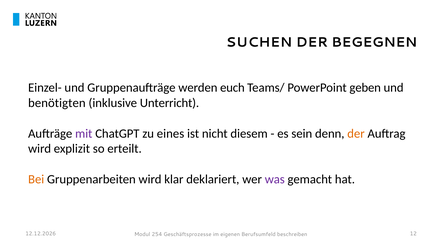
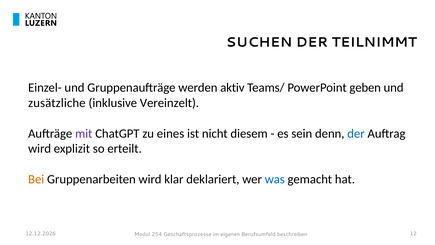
BEGEGNEN: BEGEGNEN -> TEILNIMMT
euch: euch -> aktiv
benötigten: benötigten -> zusätzliche
Unterricht: Unterricht -> Vereinzelt
der at (356, 133) colour: orange -> blue
was colour: purple -> blue
